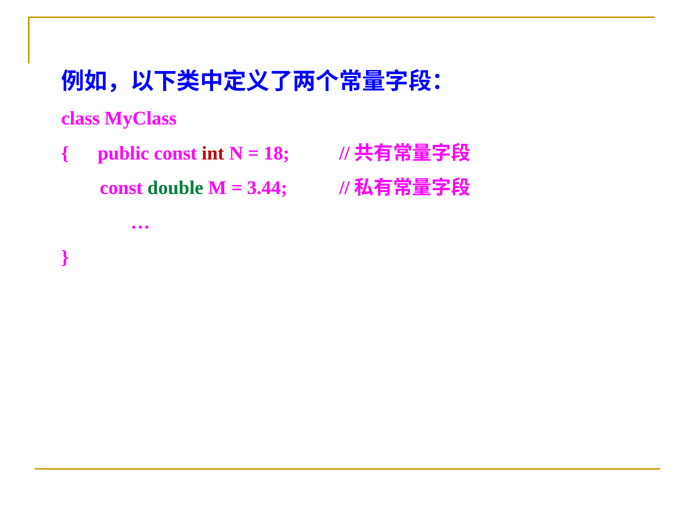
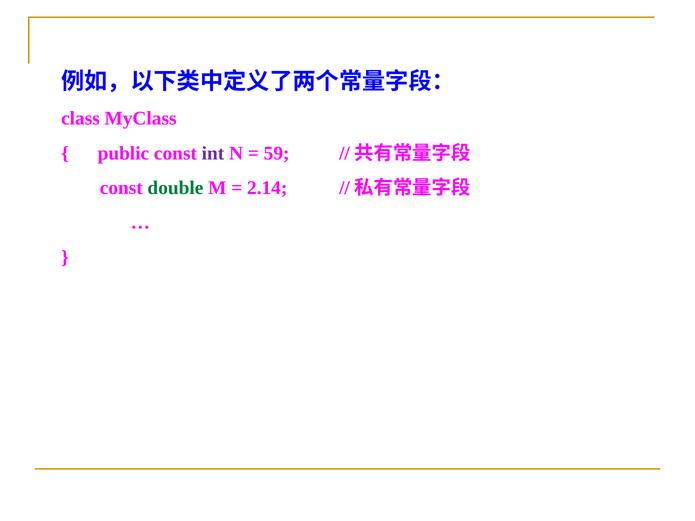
int colour: red -> purple
18: 18 -> 59
3.44: 3.44 -> 2.14
